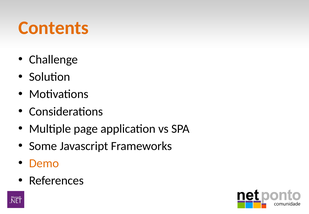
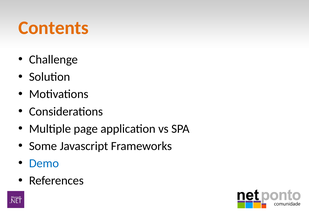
Demo colour: orange -> blue
